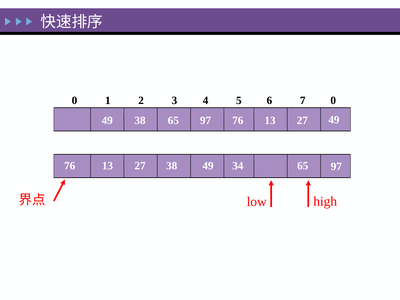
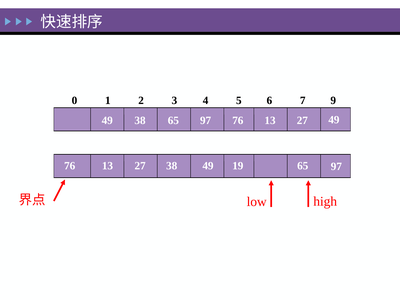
7 0: 0 -> 9
34: 34 -> 19
